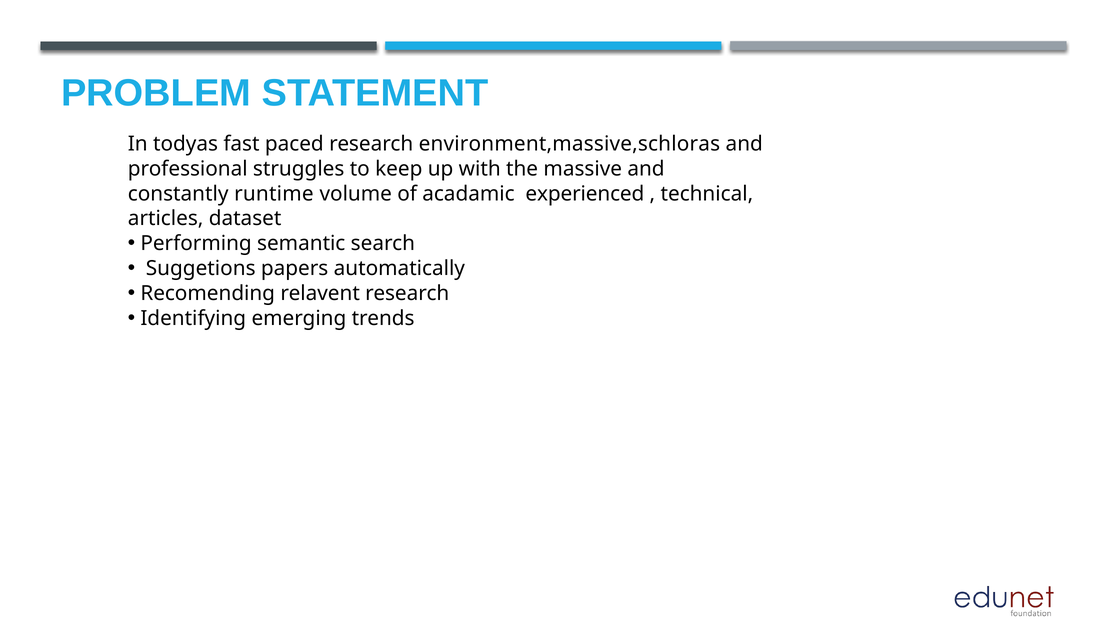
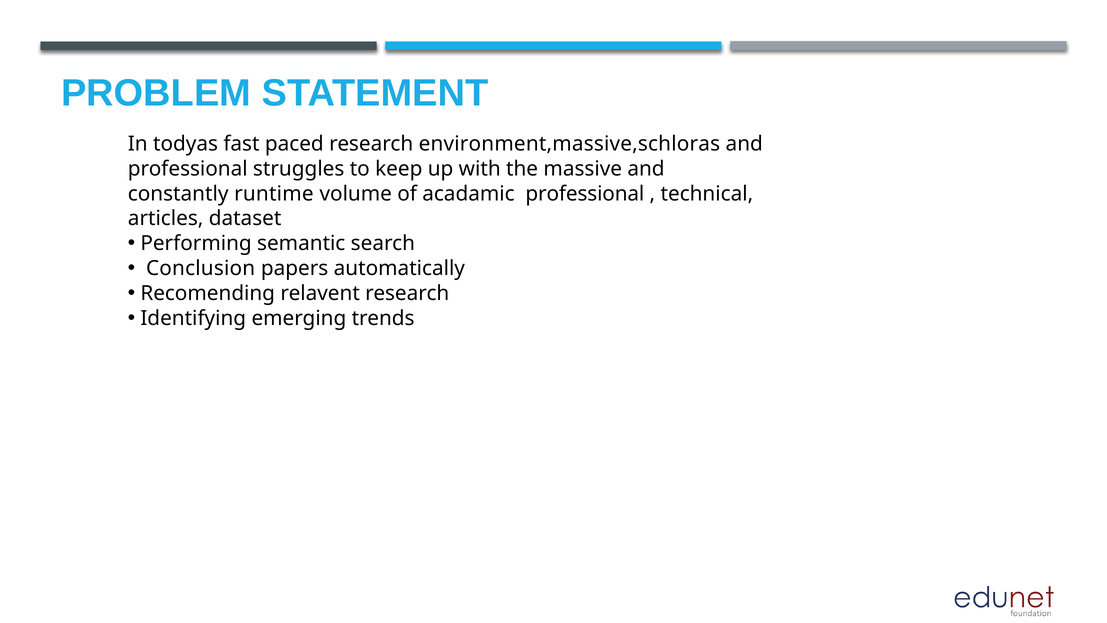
acadamic experienced: experienced -> professional
Suggetions: Suggetions -> Conclusion
